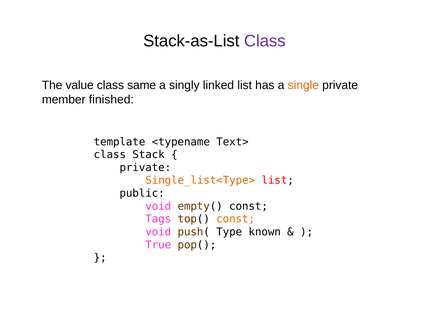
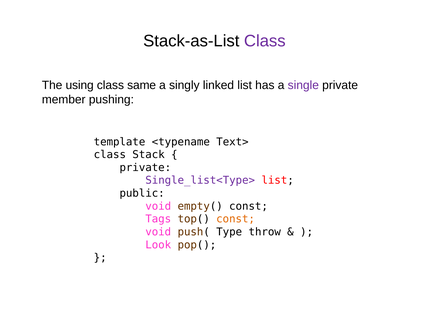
value: value -> using
single colour: orange -> purple
finished: finished -> pushing
Single_list<Type> colour: orange -> purple
known: known -> throw
True: True -> Look
